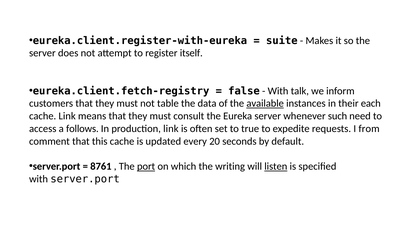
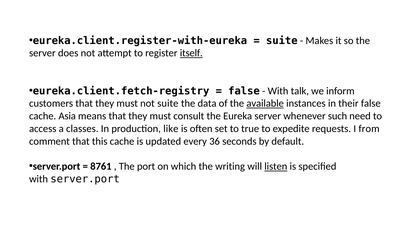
itself underline: none -> present
not table: table -> suite
their each: each -> false
cache Link: Link -> Asia
follows: follows -> classes
production link: link -> like
20: 20 -> 36
port underline: present -> none
